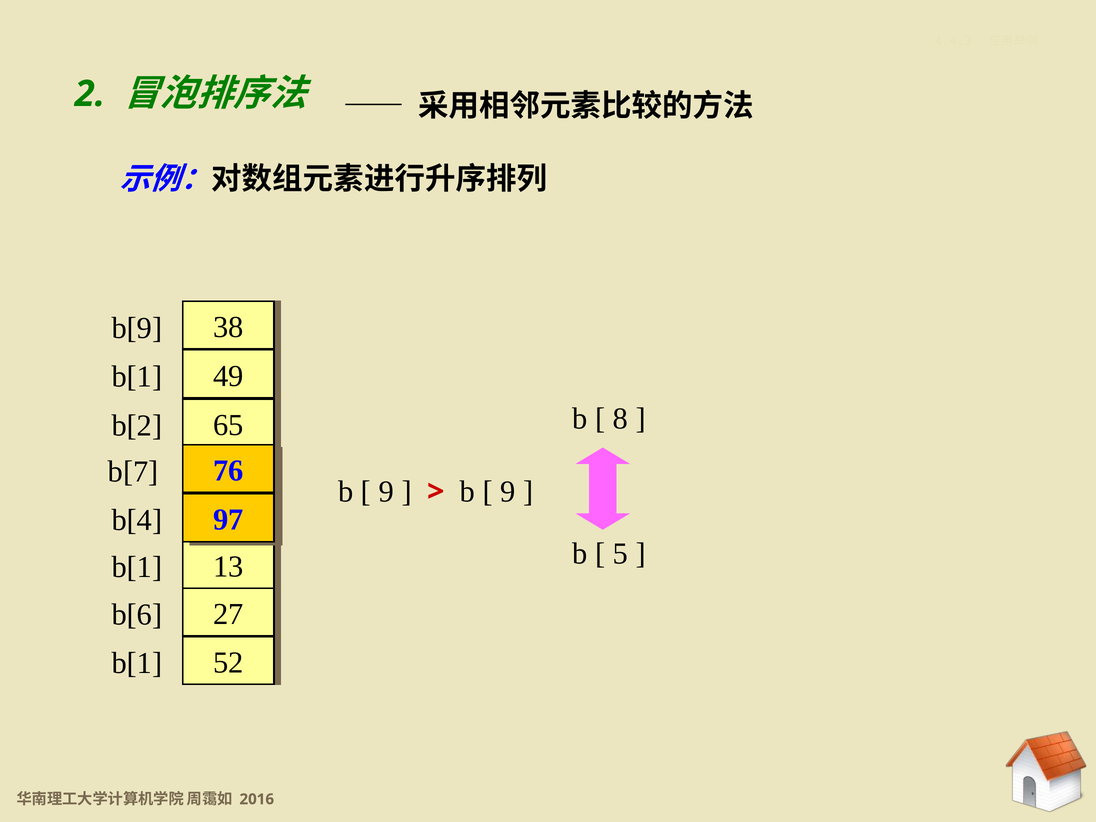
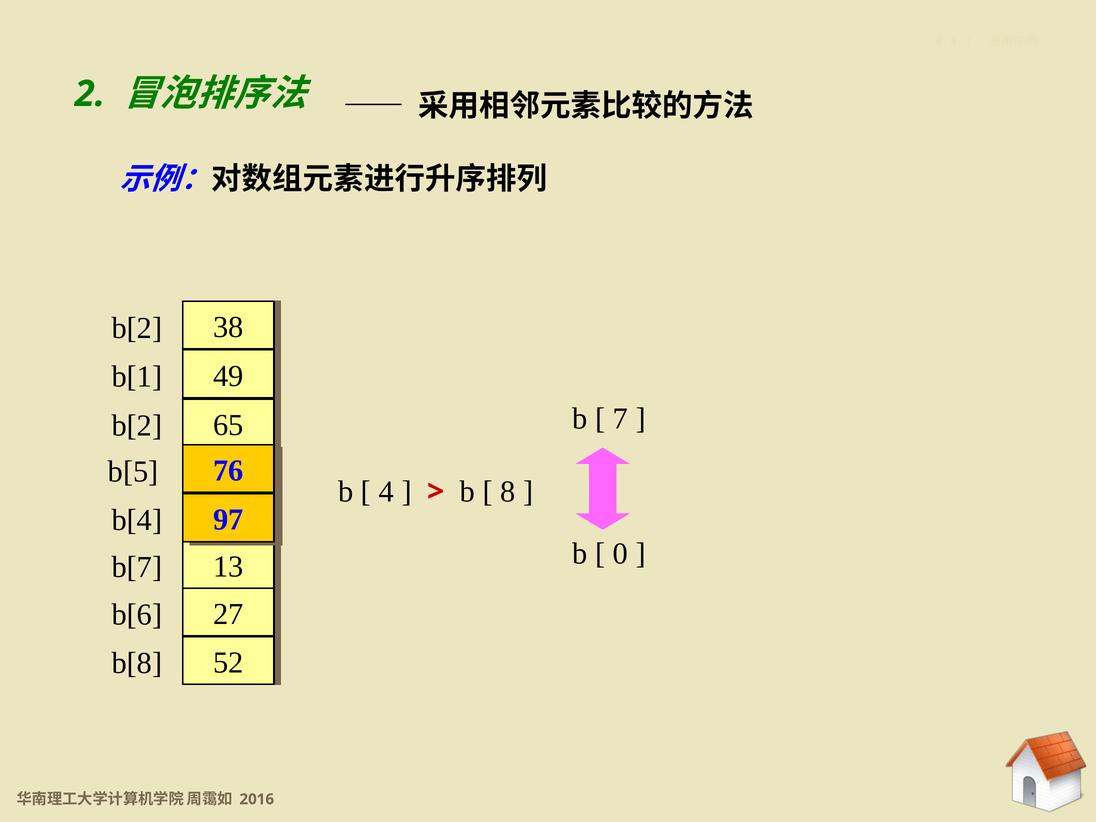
b[9 at (137, 328): b[9 -> b[2
8: 8 -> 7
b[7: b[7 -> b[5
9 at (386, 492): 9 -> 4
9 at (508, 492): 9 -> 8
5: 5 -> 0
b[1 at (137, 567): b[1 -> b[7
b[1 at (137, 663): b[1 -> b[8
